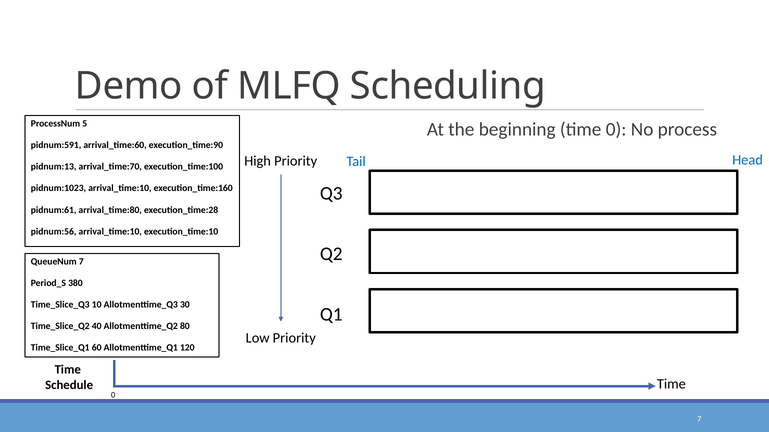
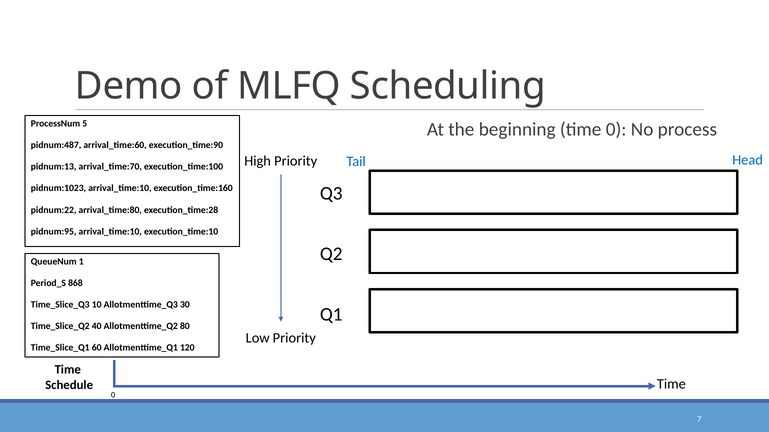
pidnum:591: pidnum:591 -> pidnum:487
pidnum:61: pidnum:61 -> pidnum:22
pidnum:56: pidnum:56 -> pidnum:95
QueueNum 7: 7 -> 1
380: 380 -> 868
